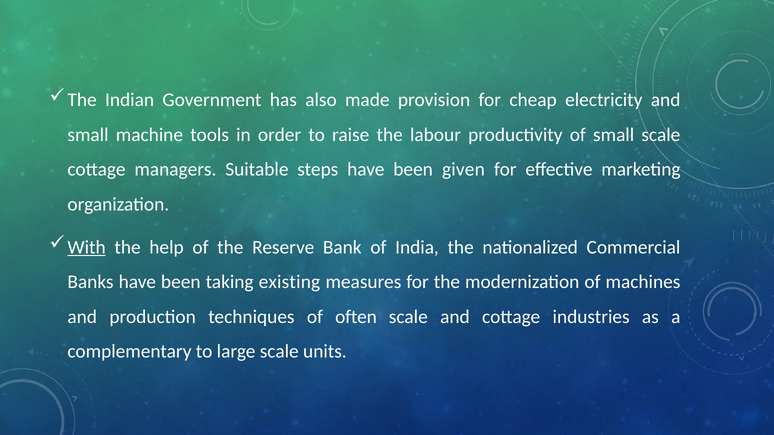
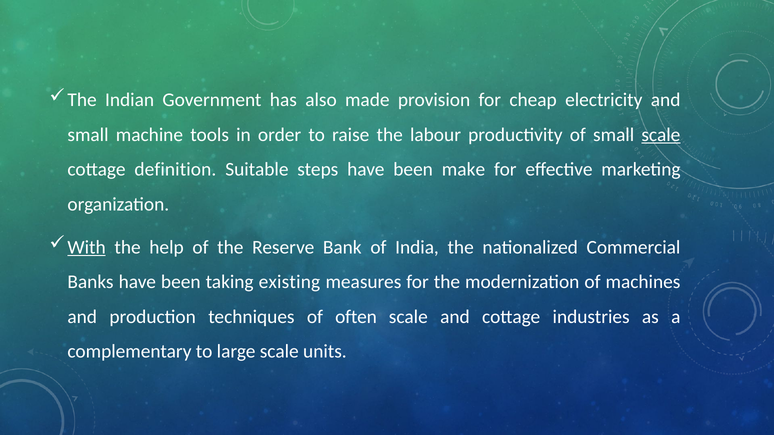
scale at (661, 135) underline: none -> present
managers: managers -> definition
given: given -> make
